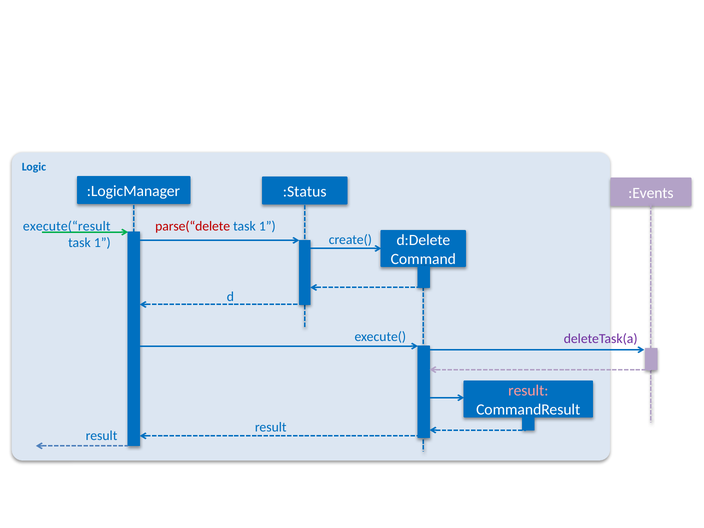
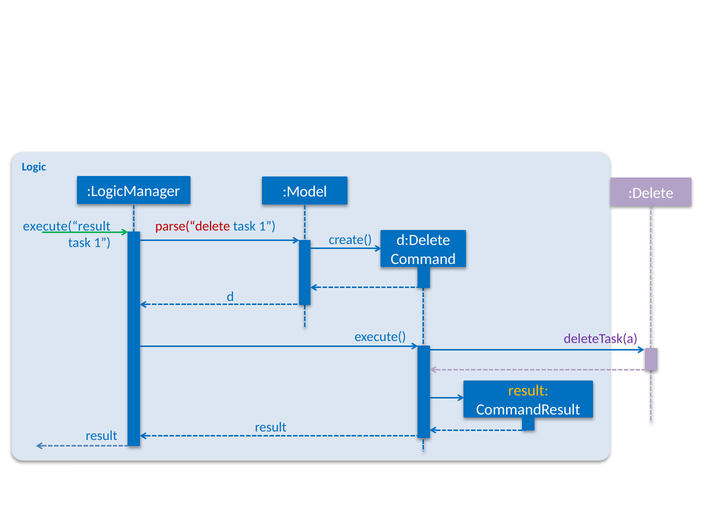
:Status: :Status -> :Model
:Events: :Events -> :Delete
result at (528, 391) colour: pink -> yellow
